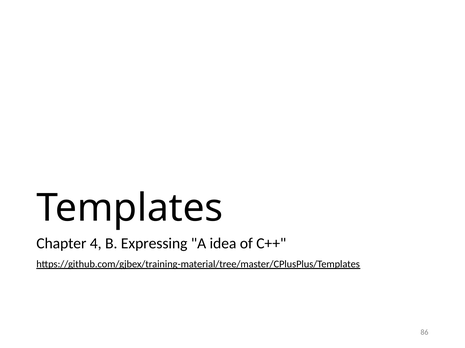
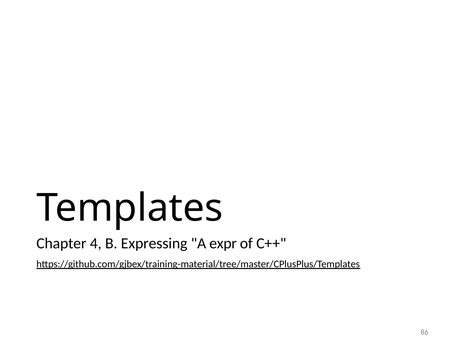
idea: idea -> expr
